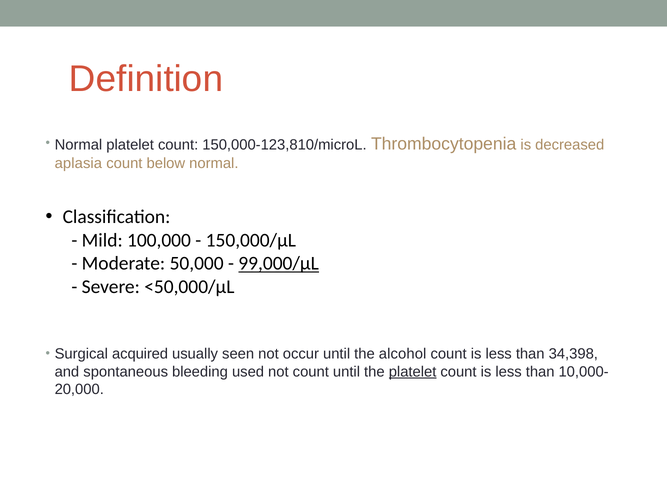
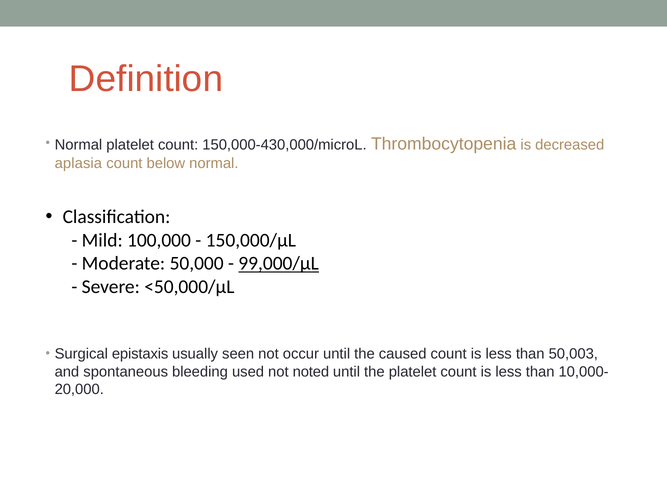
150,000-123,810/microL: 150,000-123,810/microL -> 150,000-430,000/microL
acquired: acquired -> epistaxis
alcohol: alcohol -> caused
34,398: 34,398 -> 50,003
not count: count -> noted
platelet at (413, 371) underline: present -> none
